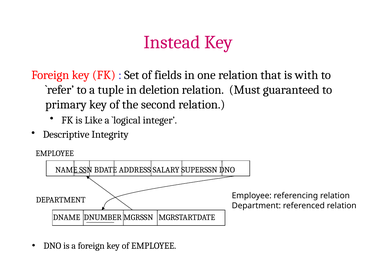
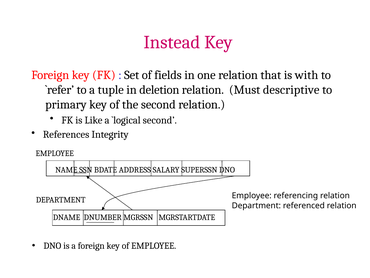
guaranteed: guaranteed -> descriptive
integer at (160, 120): integer -> second
Descriptive: Descriptive -> References
